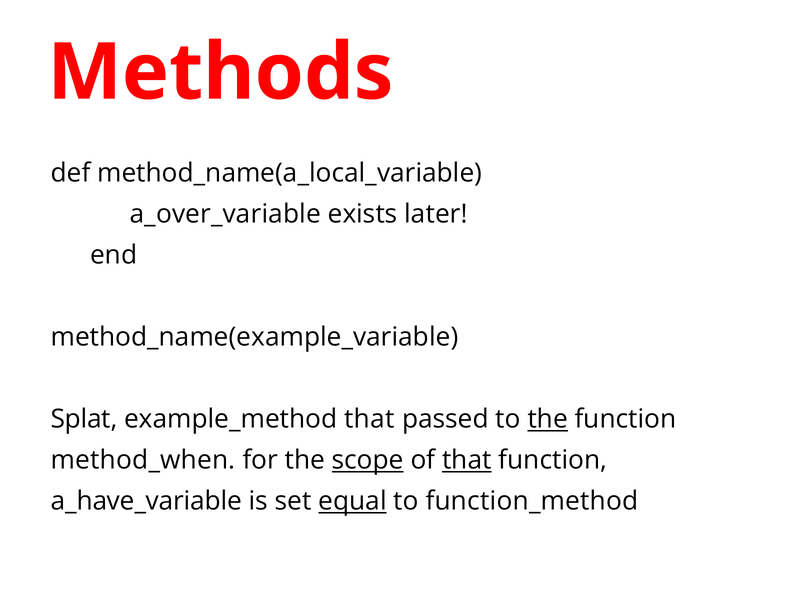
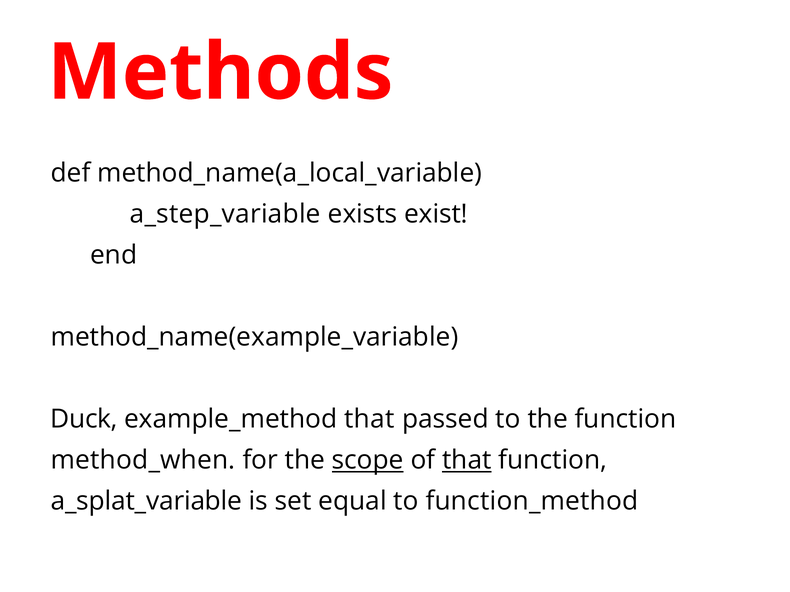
a_over_variable: a_over_variable -> a_step_variable
later: later -> exist
Splat: Splat -> Duck
the at (548, 420) underline: present -> none
a_have_variable: a_have_variable -> a_splat_variable
equal underline: present -> none
